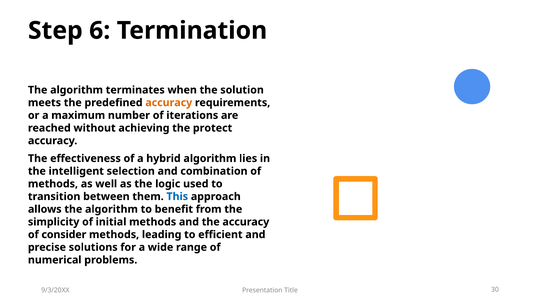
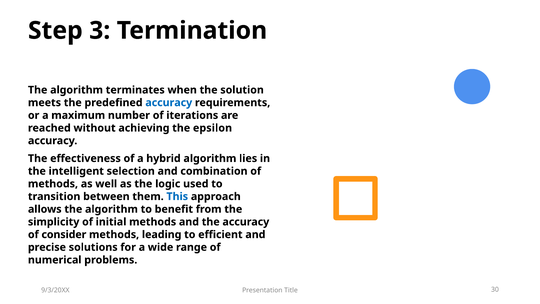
6: 6 -> 3
accuracy at (169, 103) colour: orange -> blue
protect: protect -> epsilon
